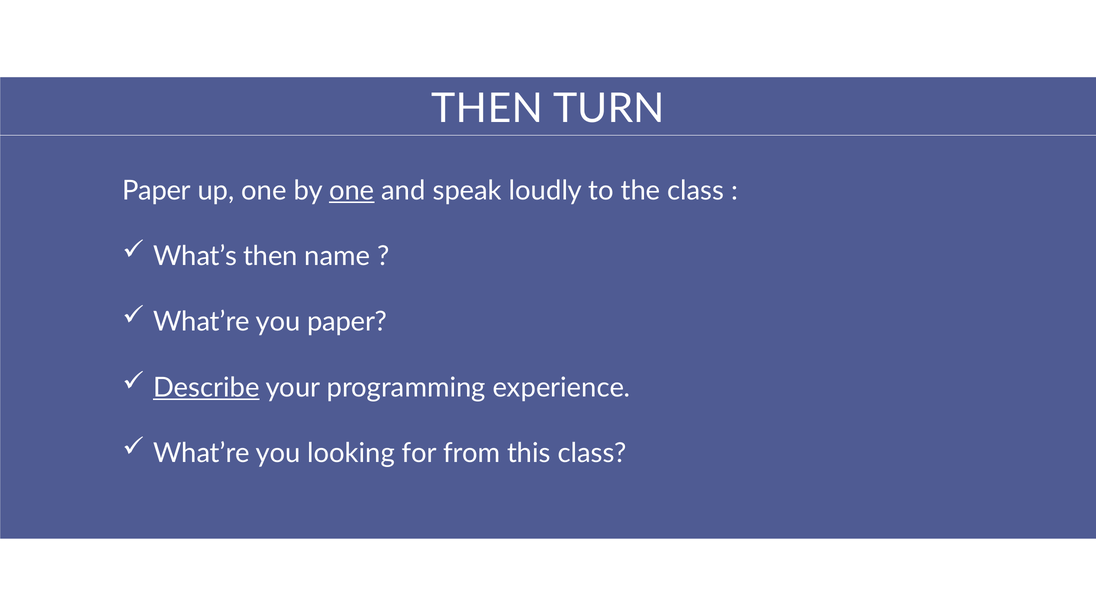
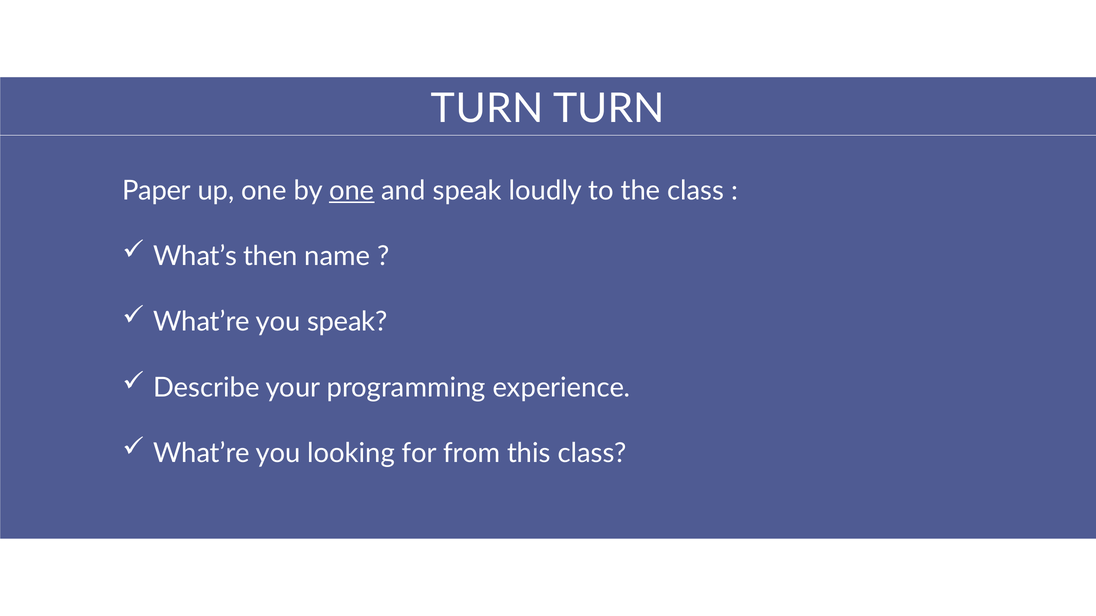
THEN at (487, 109): THEN -> TURN
you paper: paper -> speak
Describe underline: present -> none
